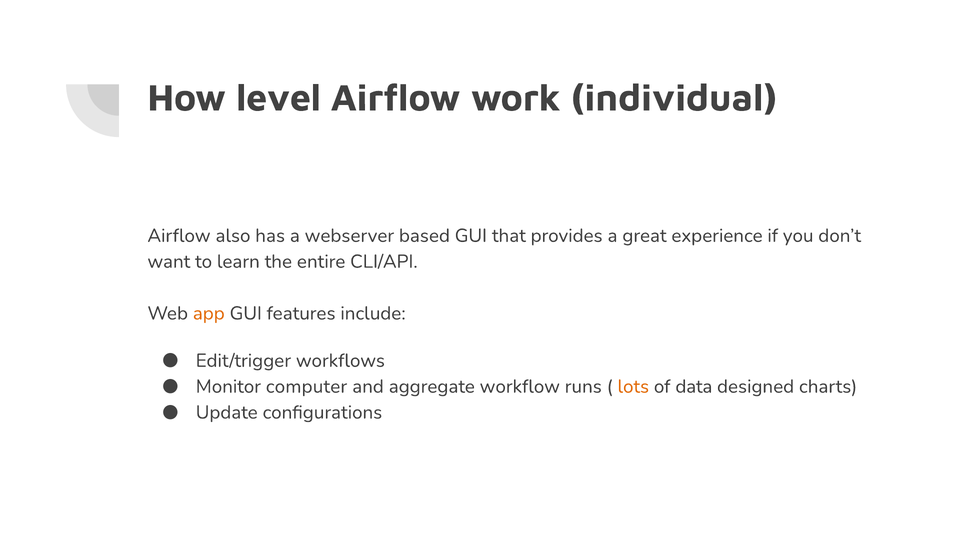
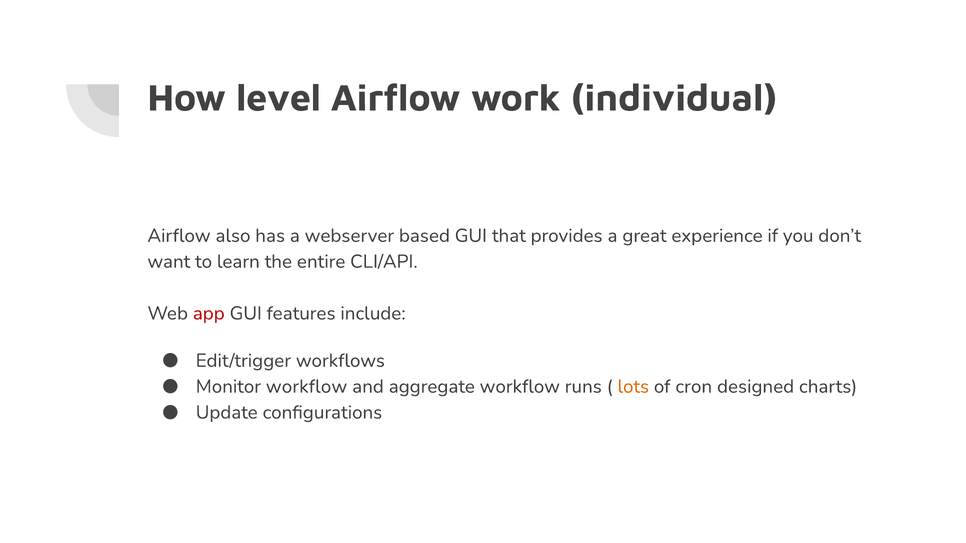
app colour: orange -> red
Monitor computer: computer -> workflow
data: data -> cron
